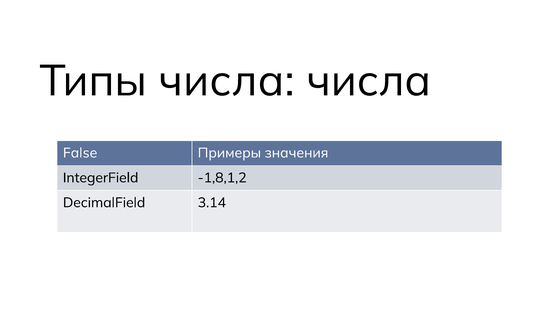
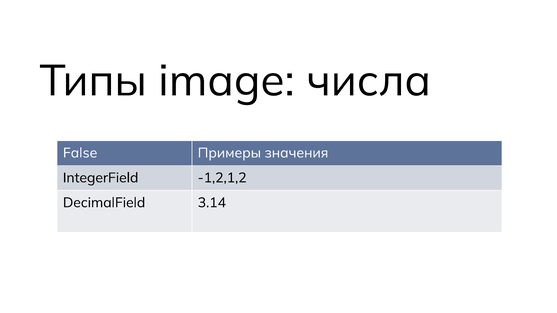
Типы числа: числа -> image
-1,8,1,2: -1,8,1,2 -> -1,2,1,2
